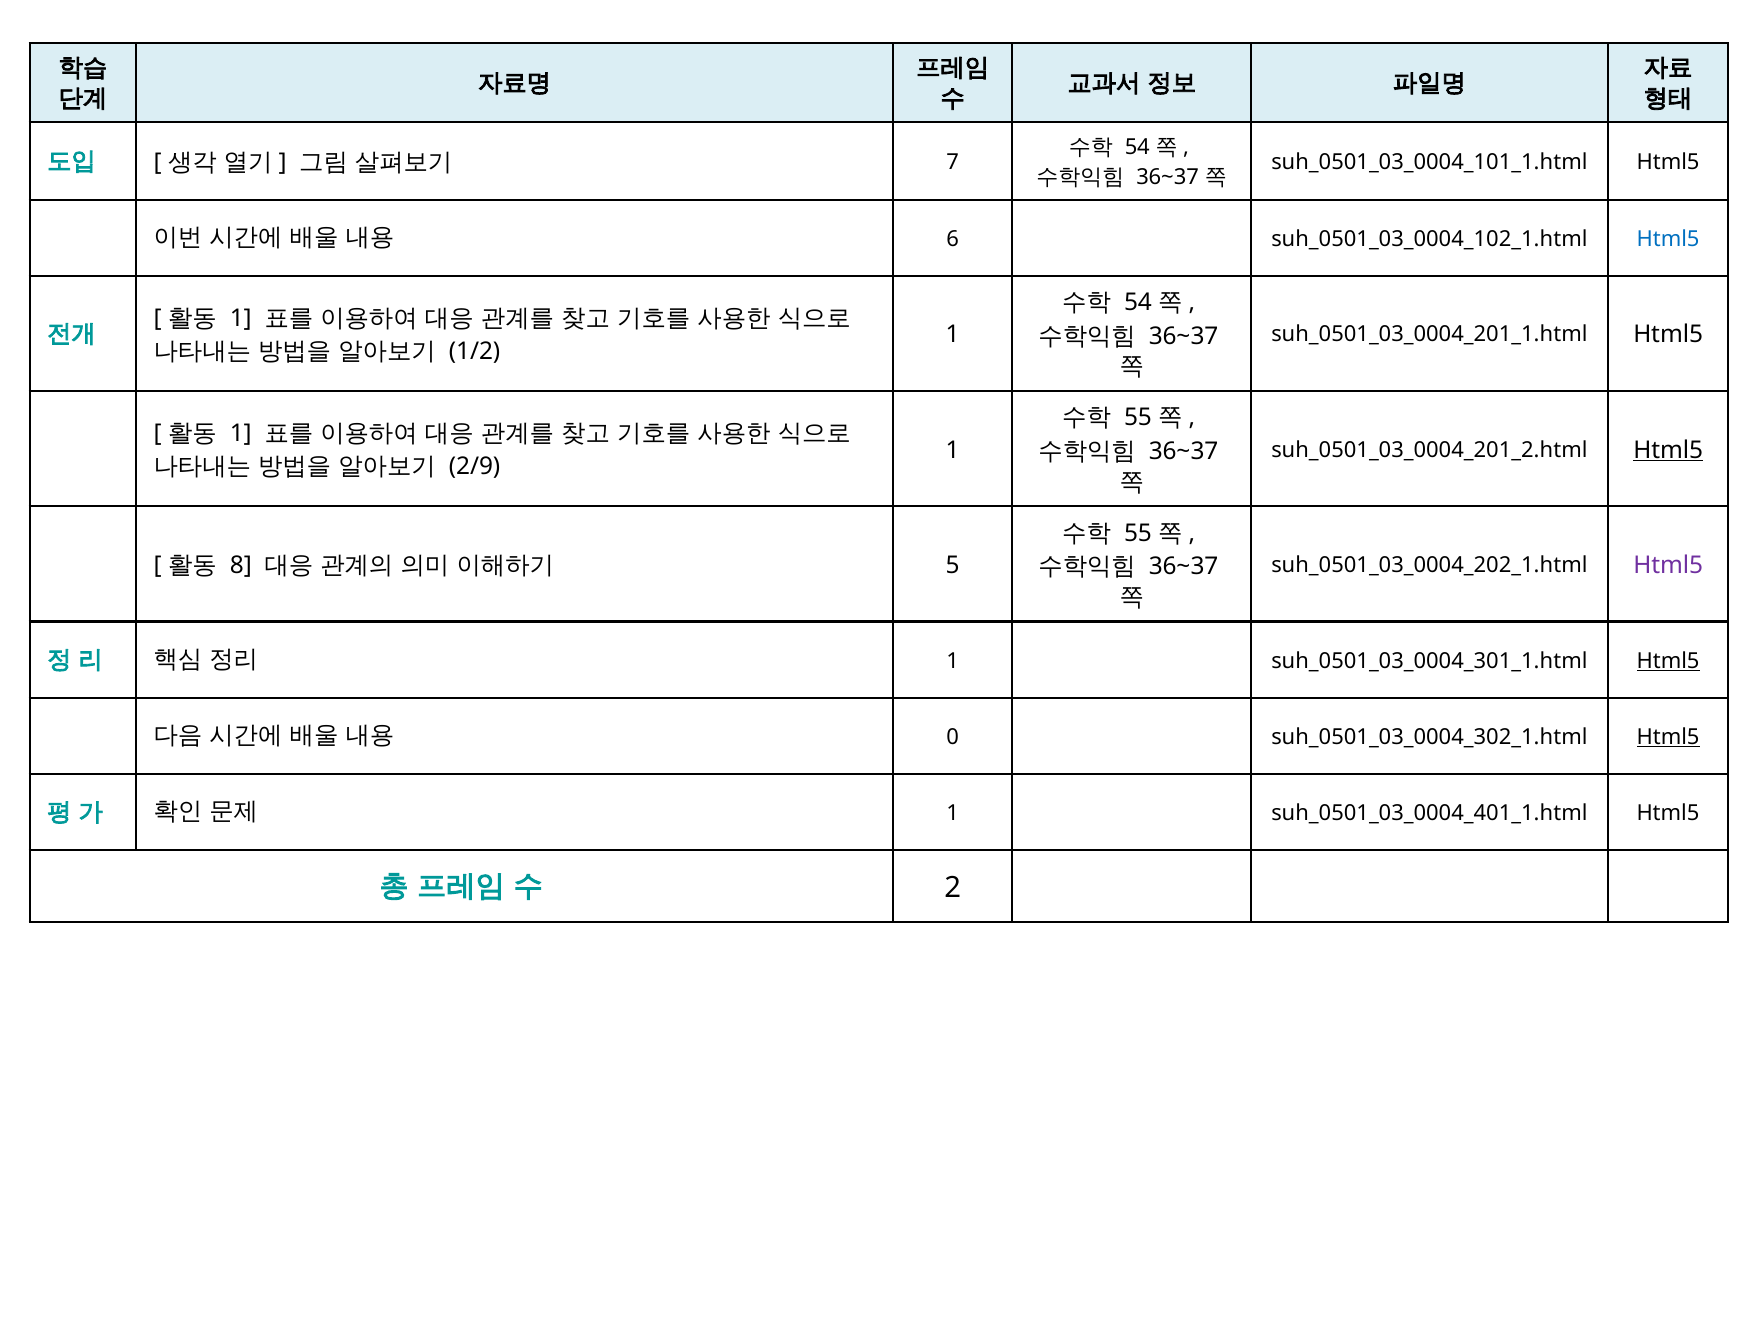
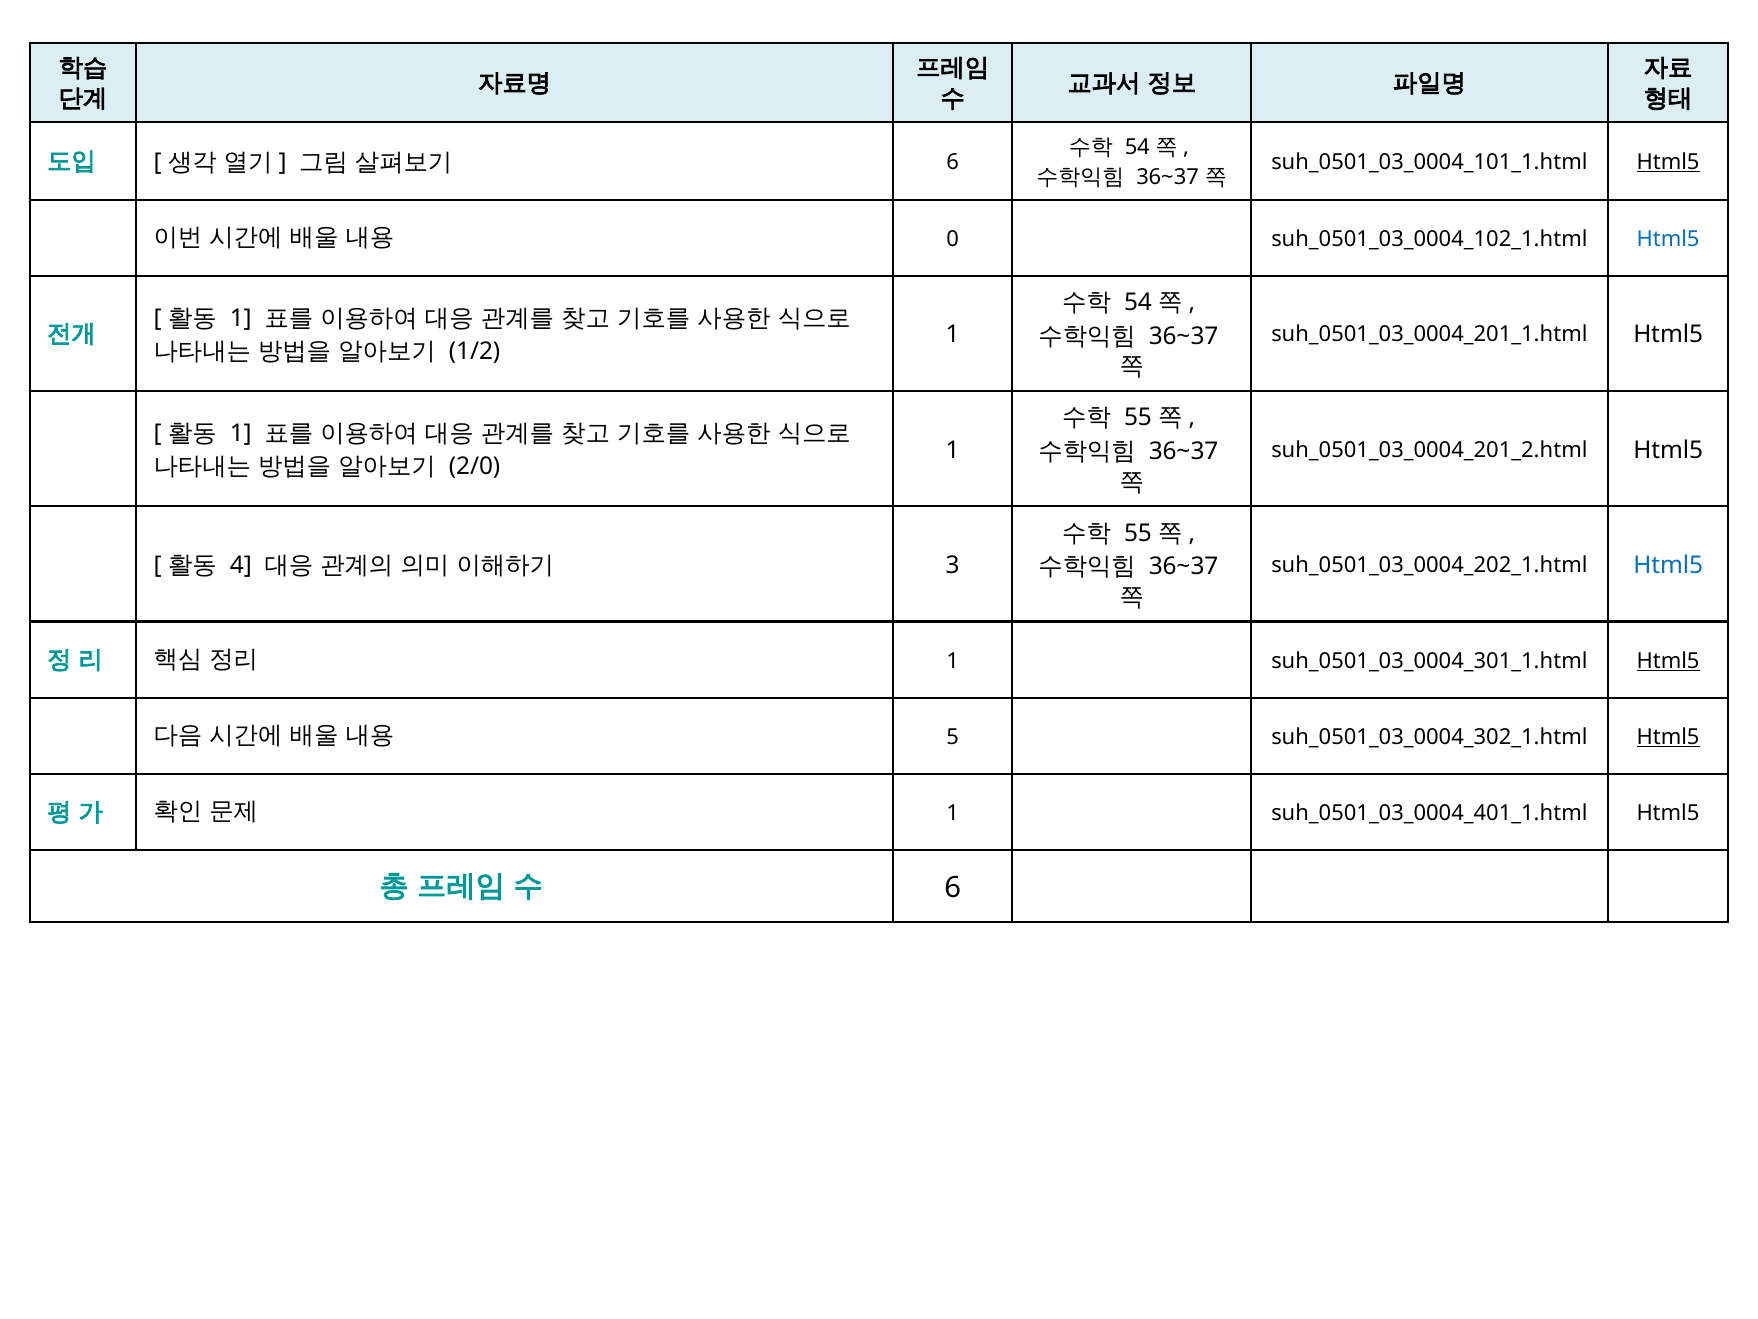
7 at (953, 162): 7 -> 6
Html5 at (1668, 162) underline: none -> present
6: 6 -> 0
Html5 at (1668, 450) underline: present -> none
2/9: 2/9 -> 2/0
8: 8 -> 4
5: 5 -> 3
Html5 at (1668, 565) colour: purple -> blue
0: 0 -> 5
2 at (953, 887): 2 -> 6
